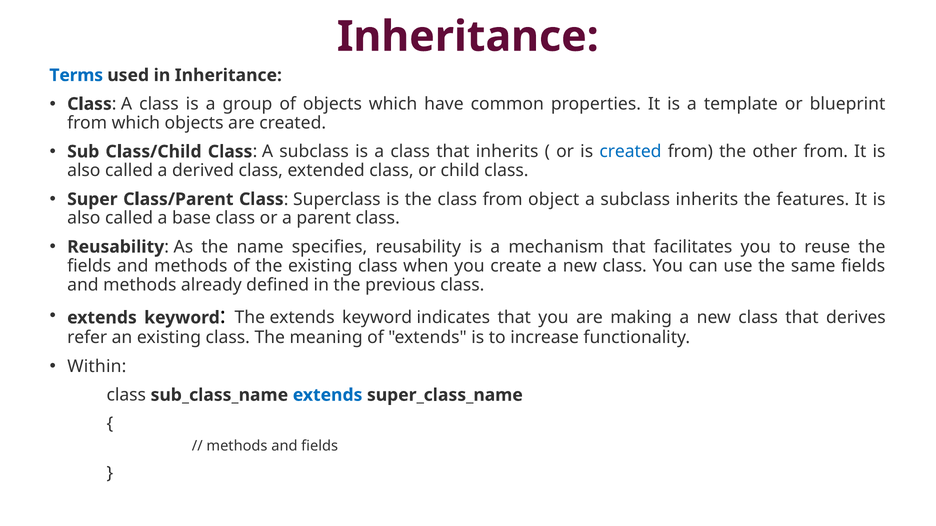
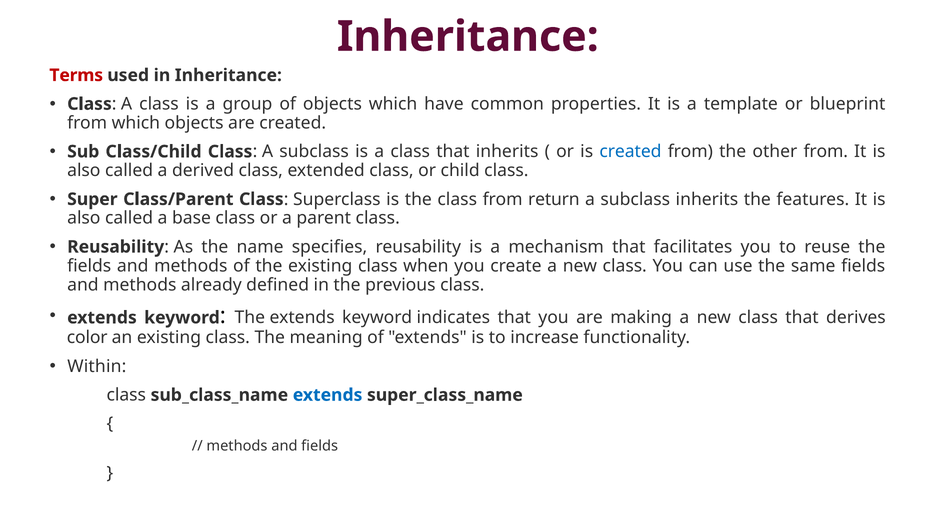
Terms colour: blue -> red
object: object -> return
refer: refer -> color
